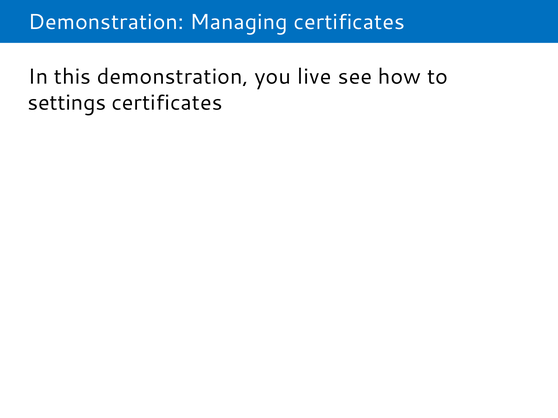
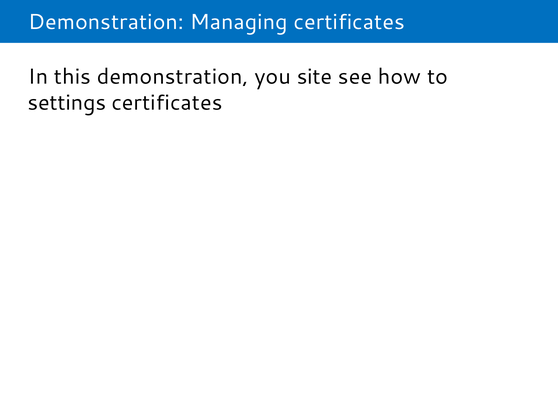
live: live -> site
